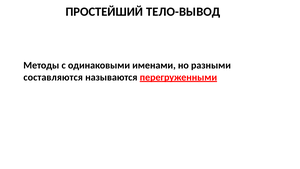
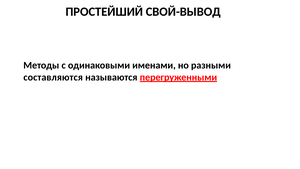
ТЕЛО-ВЫВОД: ТЕЛО-ВЫВОД -> СВОЙ-ВЫВОД
